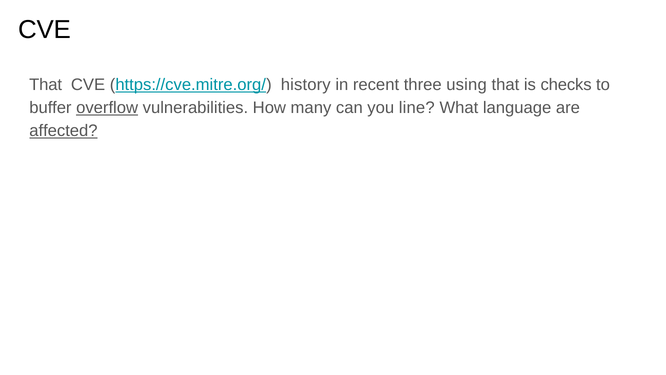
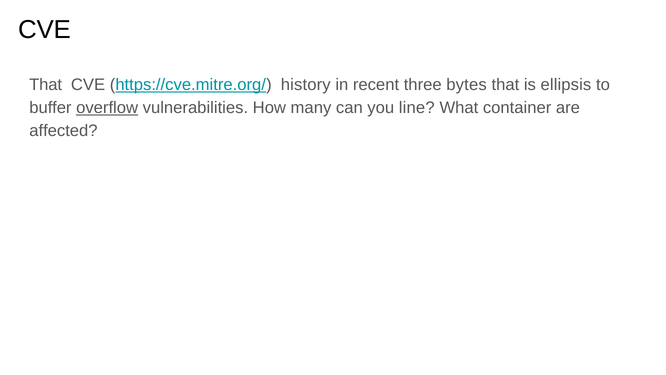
using: using -> bytes
checks: checks -> ellipsis
language: language -> container
affected underline: present -> none
